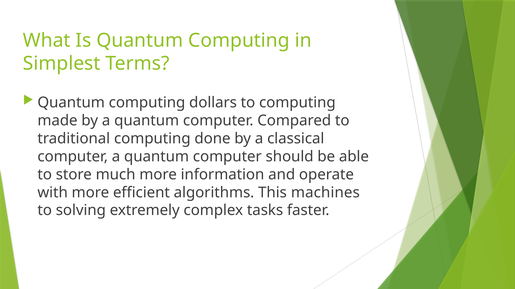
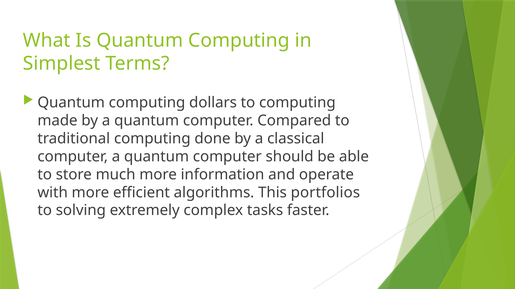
machines: machines -> portfolios
